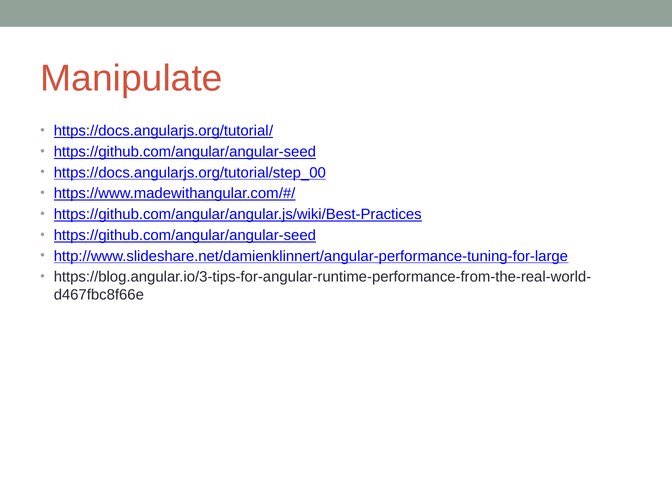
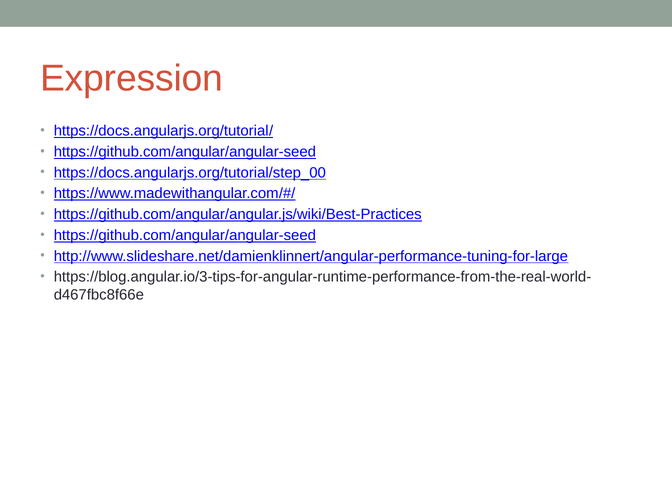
Manipulate: Manipulate -> Expression
